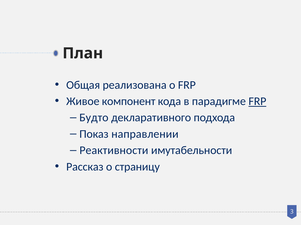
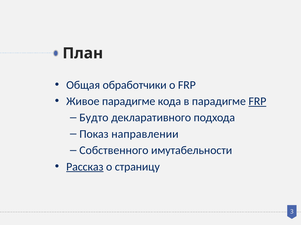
реализована: реализована -> обработчики
Живое компонент: компонент -> парадигме
Реактивности: Реактивности -> Собственного
Рассказ underline: none -> present
